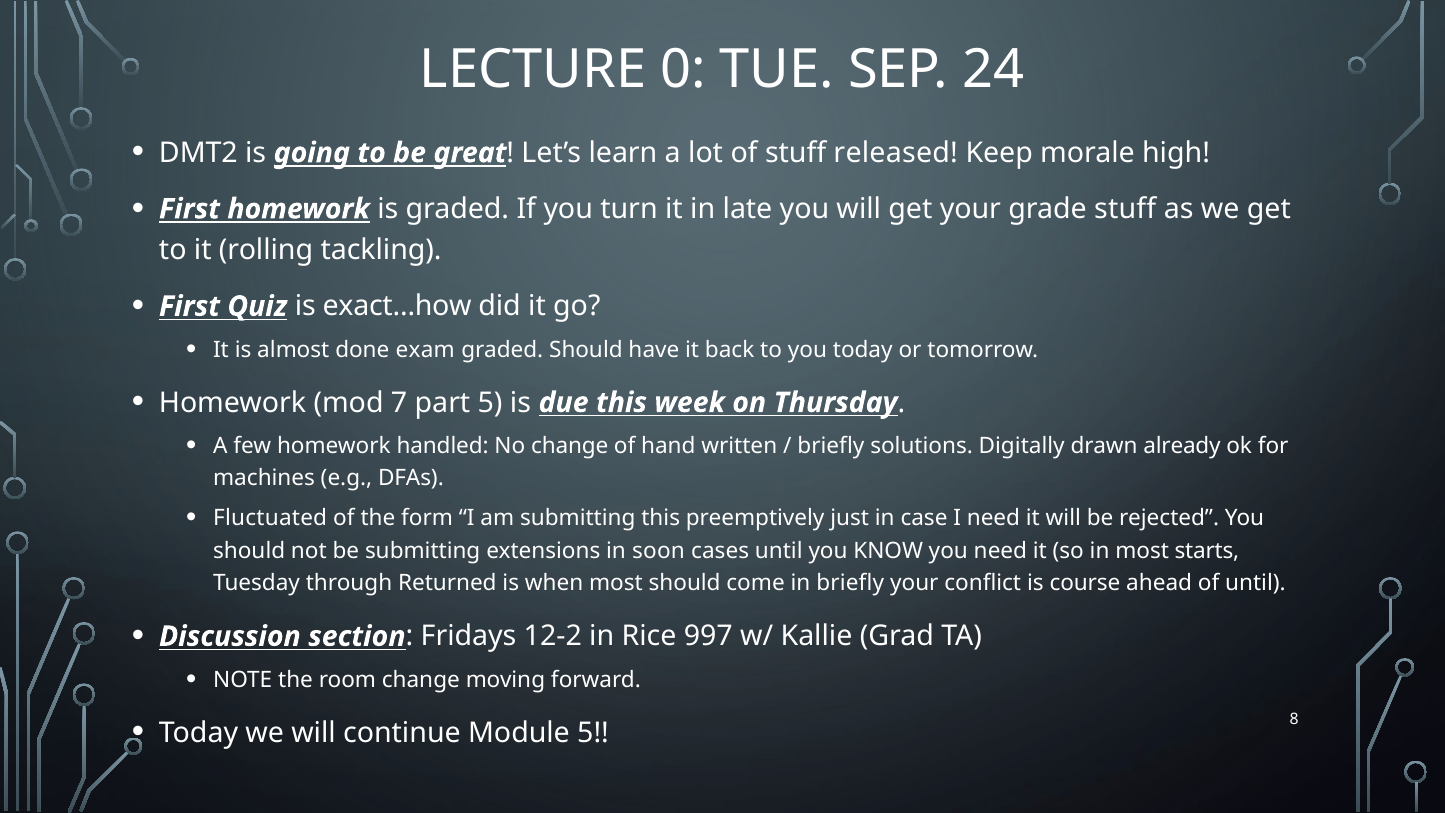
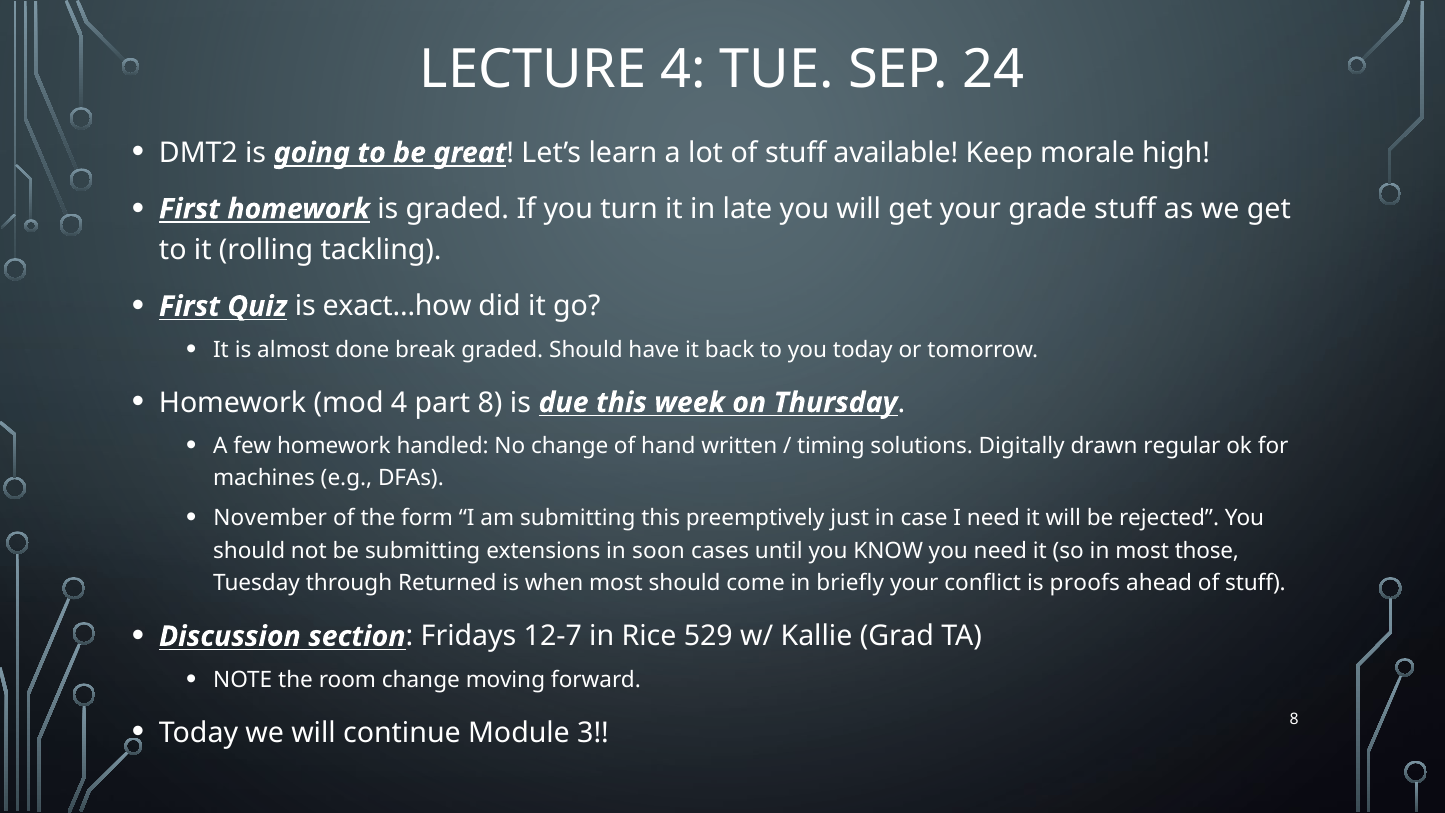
LECTURE 0: 0 -> 4
released: released -> available
exam: exam -> break
mod 7: 7 -> 4
part 5: 5 -> 8
briefly at (831, 446): briefly -> timing
already: already -> regular
Fluctuated: Fluctuated -> November
starts: starts -> those
course: course -> proofs
ahead of until: until -> stuff
12-2: 12-2 -> 12-7
997: 997 -> 529
Module 5: 5 -> 3
